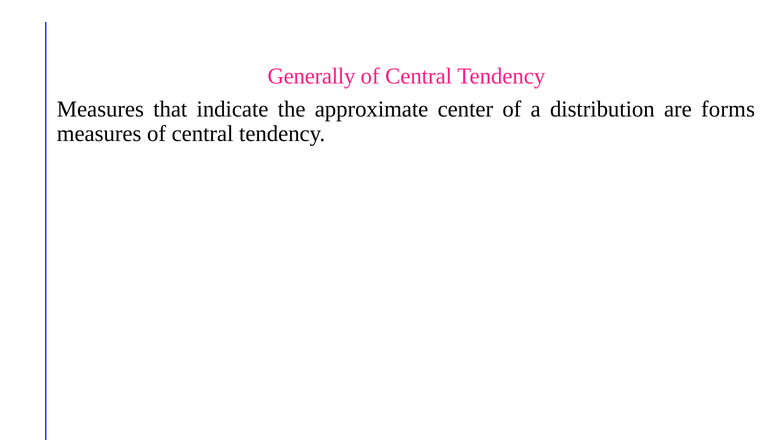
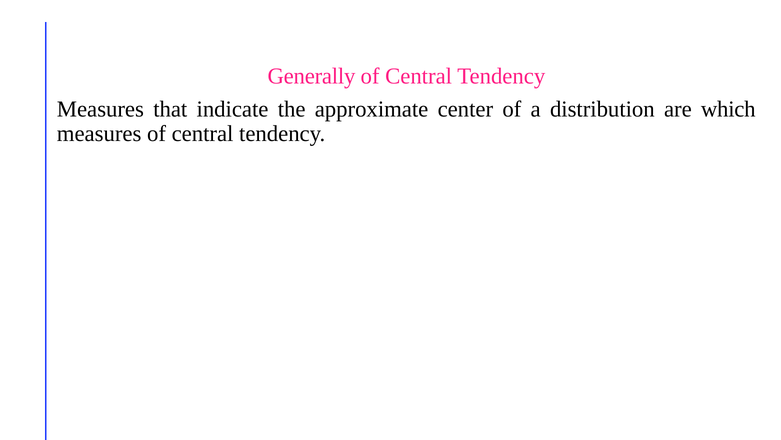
forms: forms -> which
